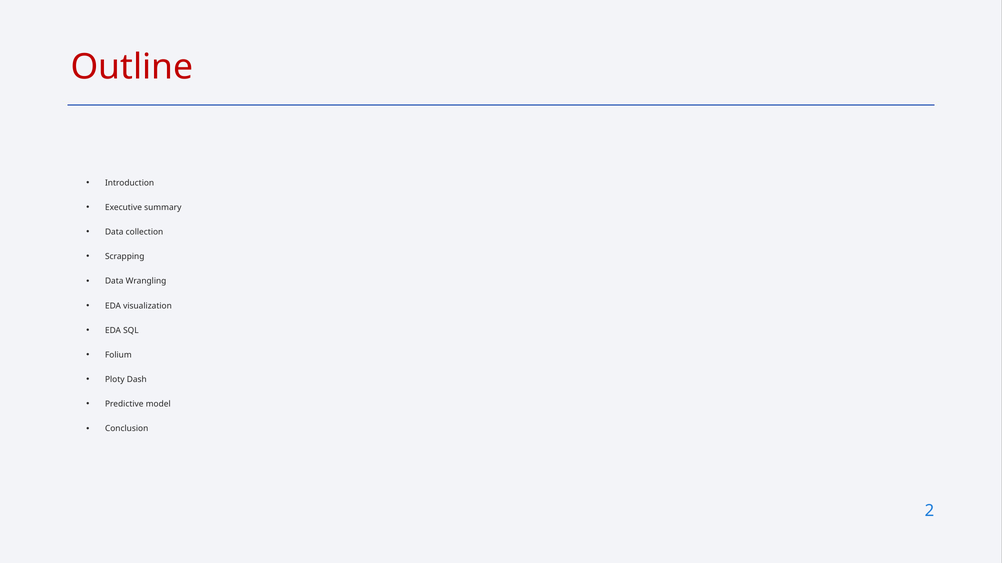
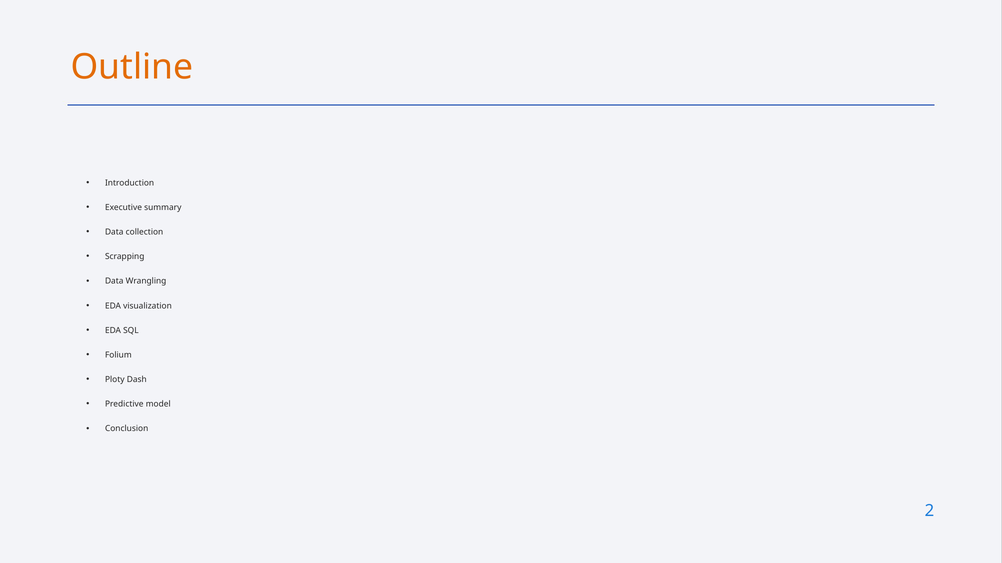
Outline colour: red -> orange
